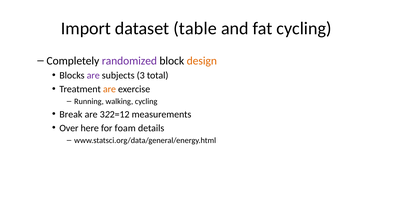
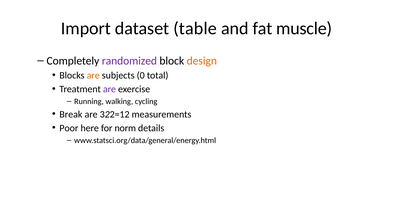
fat cycling: cycling -> muscle
are at (93, 75) colour: purple -> orange
3: 3 -> 0
are at (109, 89) colour: orange -> purple
Over: Over -> Poor
foam: foam -> norm
